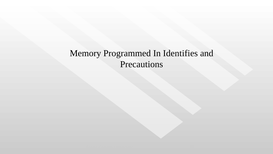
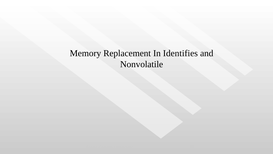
Programmed: Programmed -> Replacement
Precautions: Precautions -> Nonvolatile
